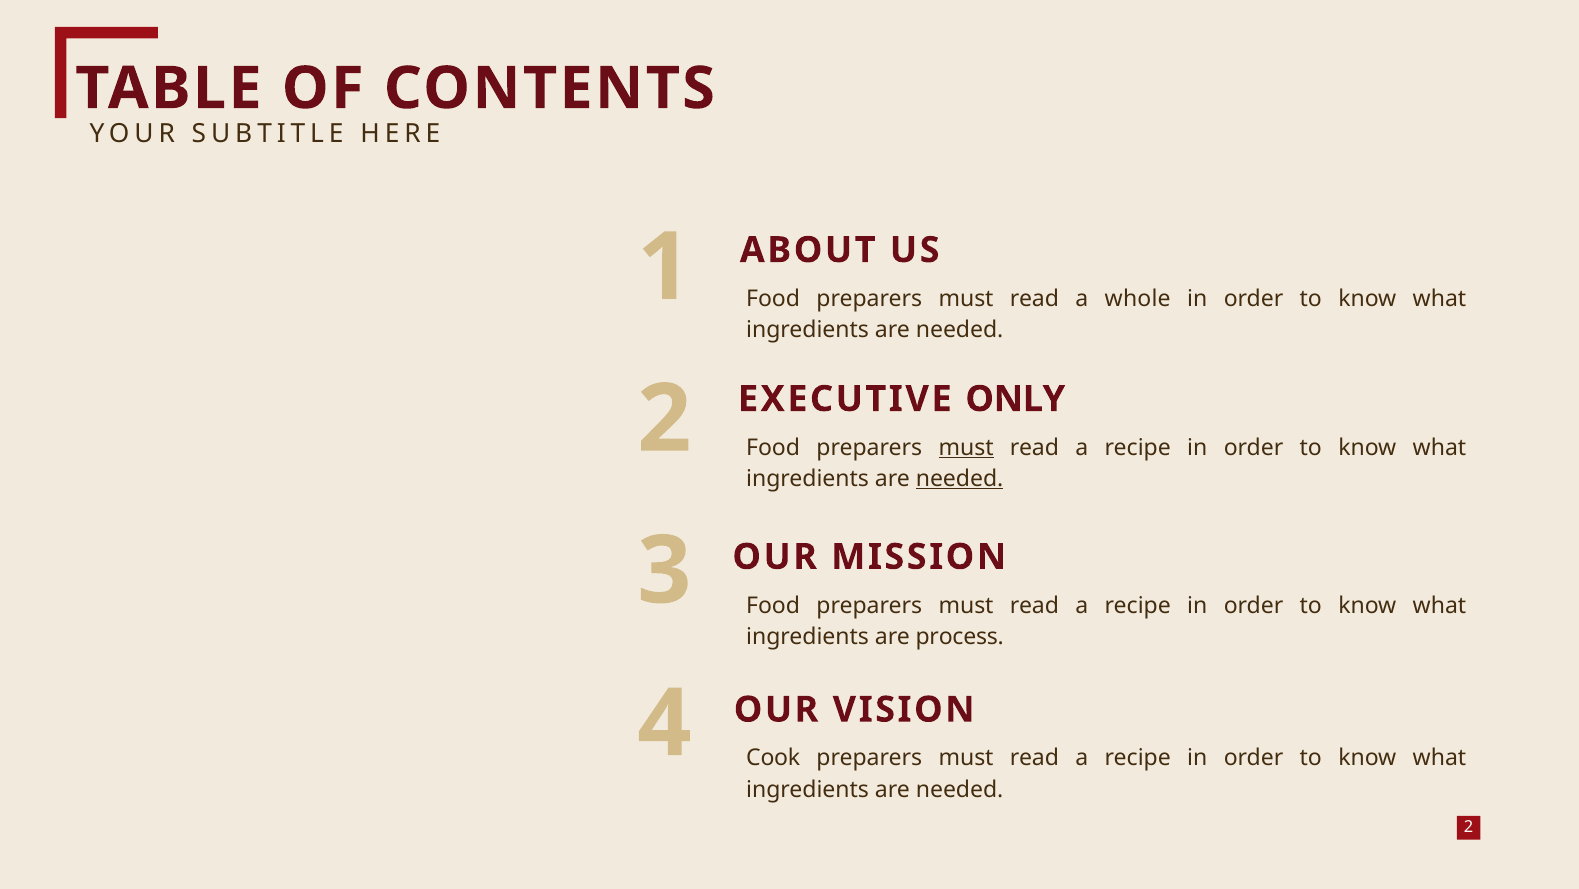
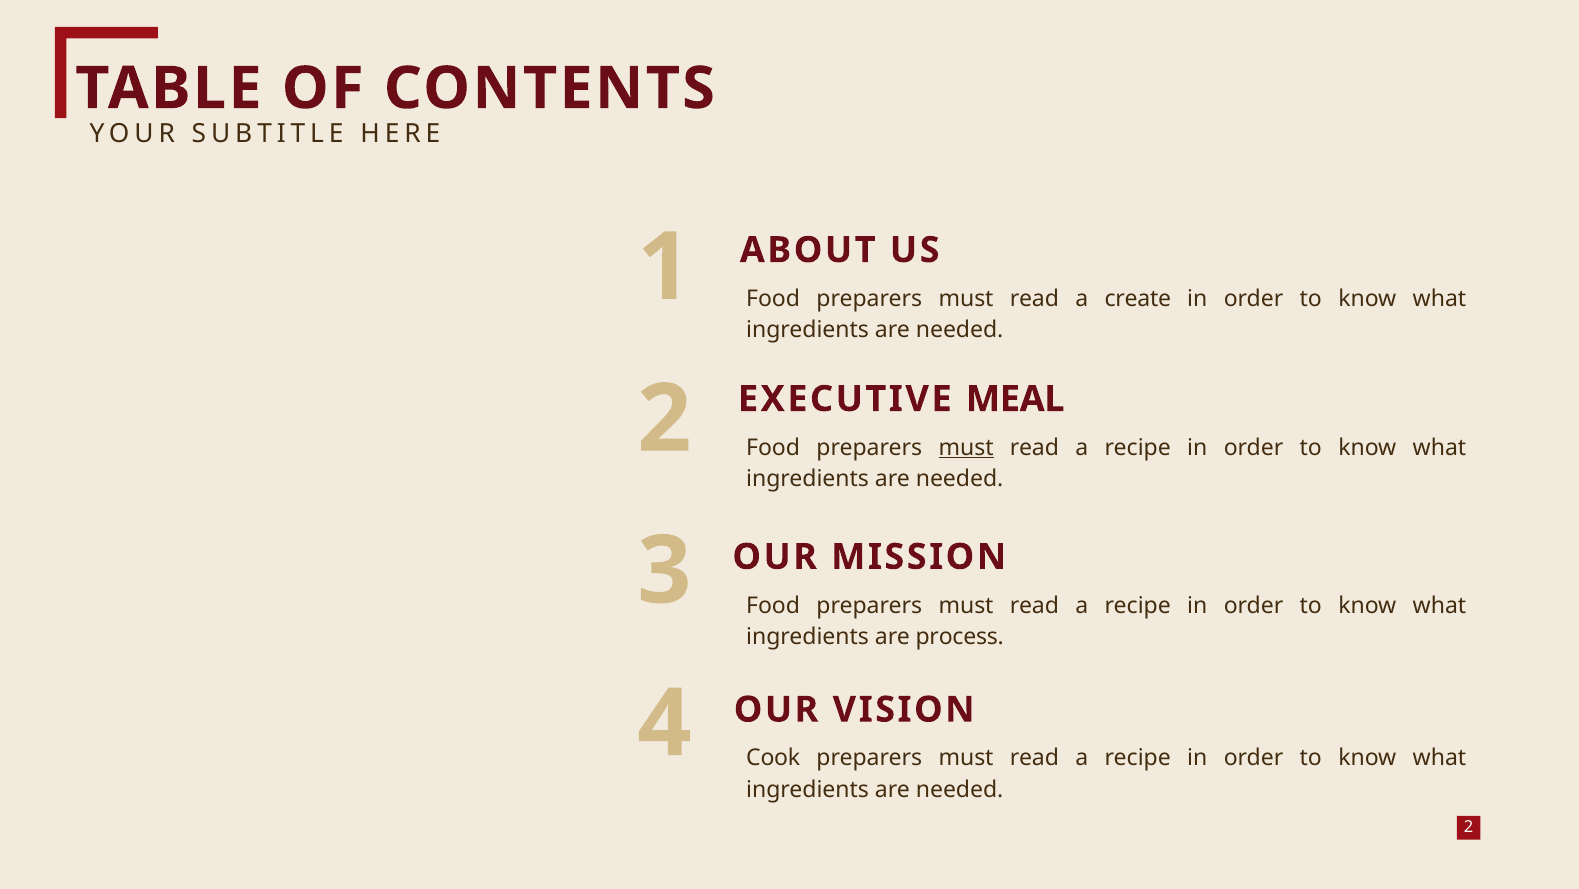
whole: whole -> create
ONLY: ONLY -> MEAL
needed at (960, 479) underline: present -> none
